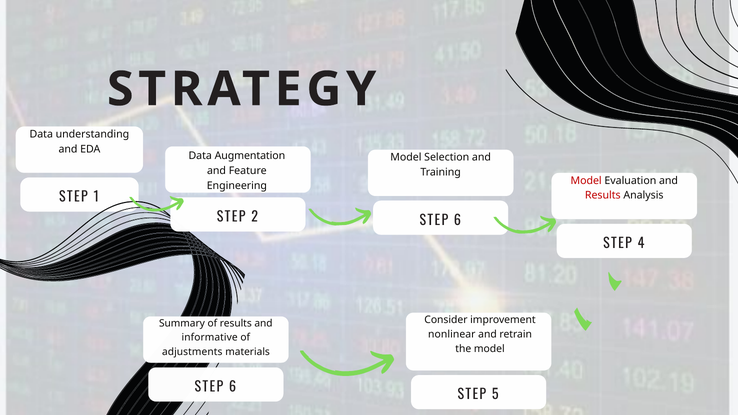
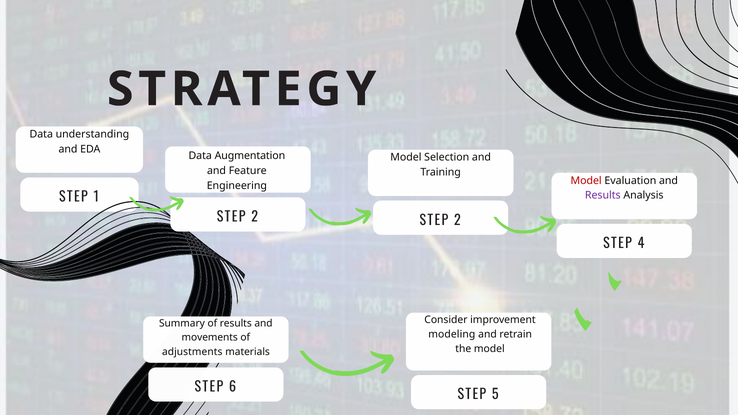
Results at (603, 195) colour: red -> purple
6 at (457, 221): 6 -> 2
nonlinear: nonlinear -> modeling
informative: informative -> movements
